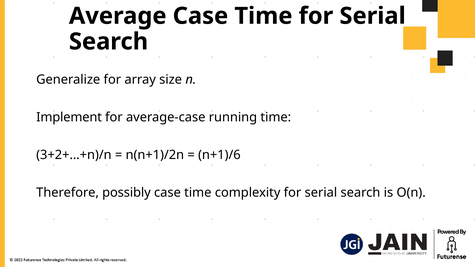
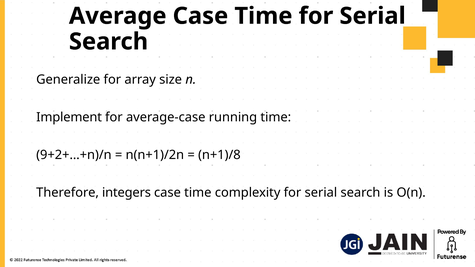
3+2+…+n)/n: 3+2+…+n)/n -> 9+2+…+n)/n
n+1)/6: n+1)/6 -> n+1)/8
possibly: possibly -> integers
